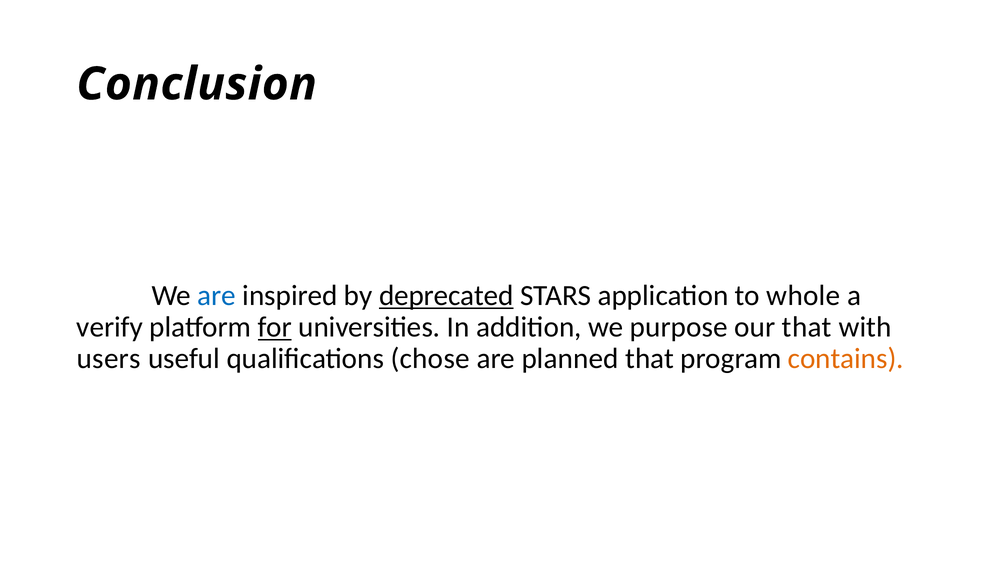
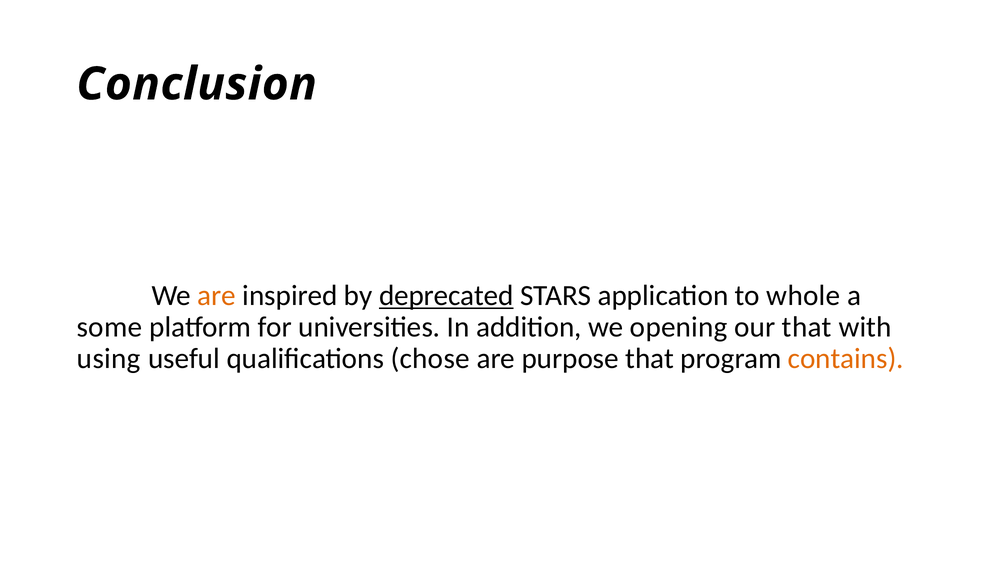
are at (217, 295) colour: blue -> orange
verify: verify -> some
for underline: present -> none
purpose: purpose -> opening
users: users -> using
planned: planned -> purpose
